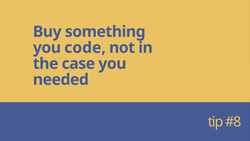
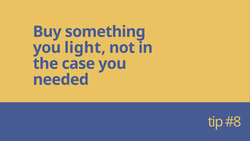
code: code -> light
